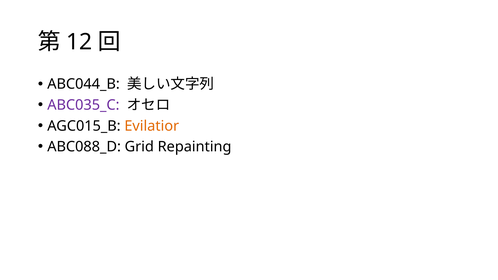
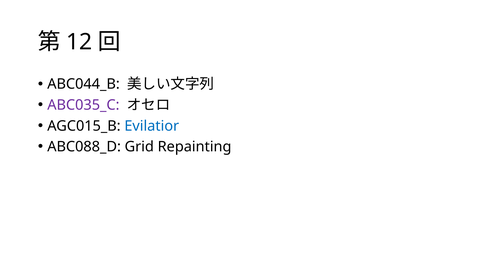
Evilatior colour: orange -> blue
